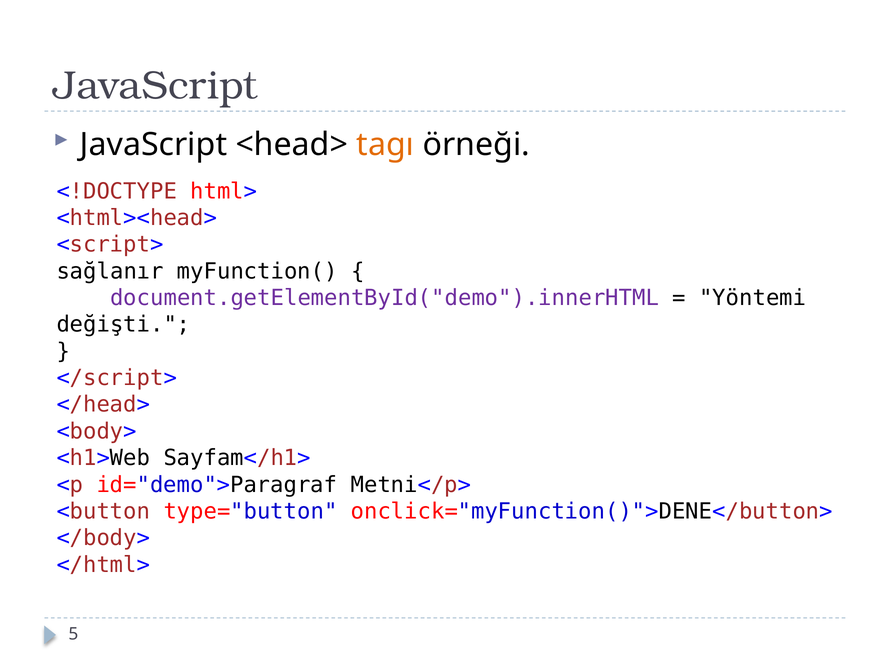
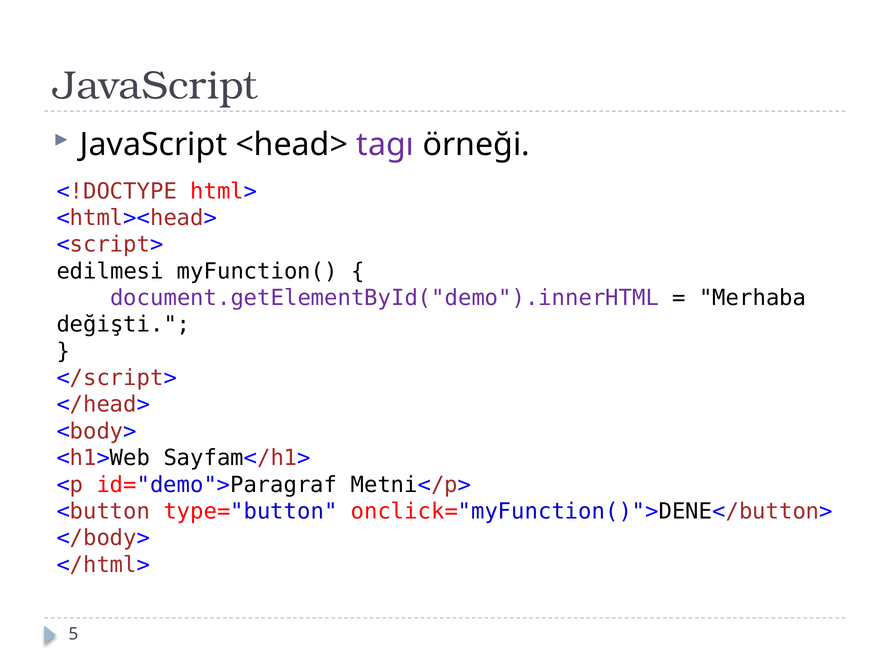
tagı colour: orange -> purple
sağlanır: sağlanır -> edilmesi
Yöntemi: Yöntemi -> Merhaba
